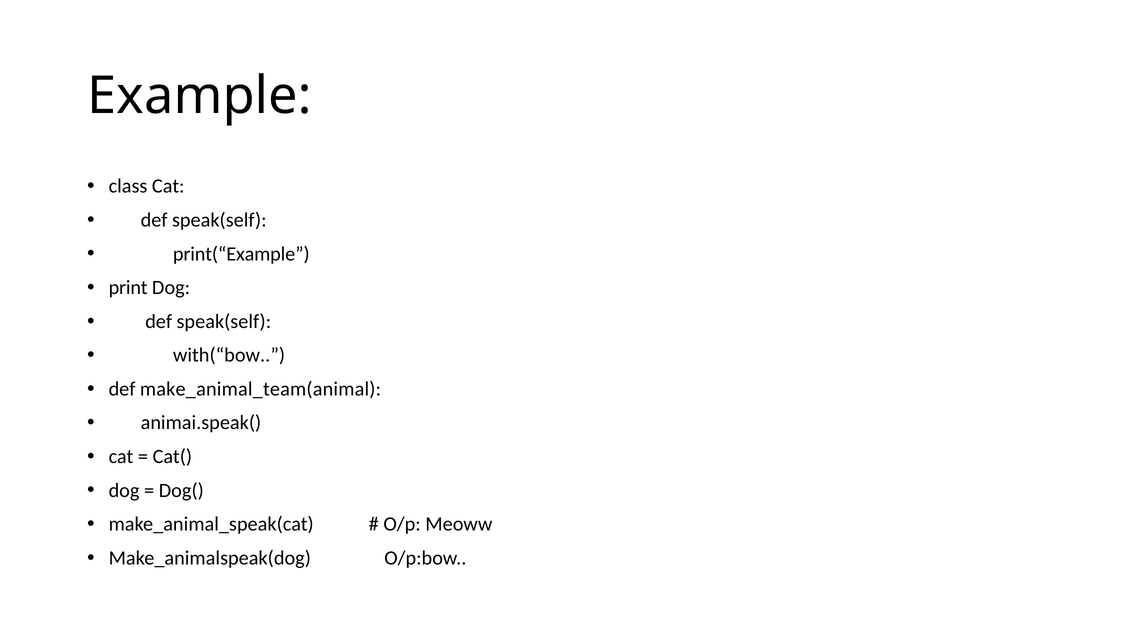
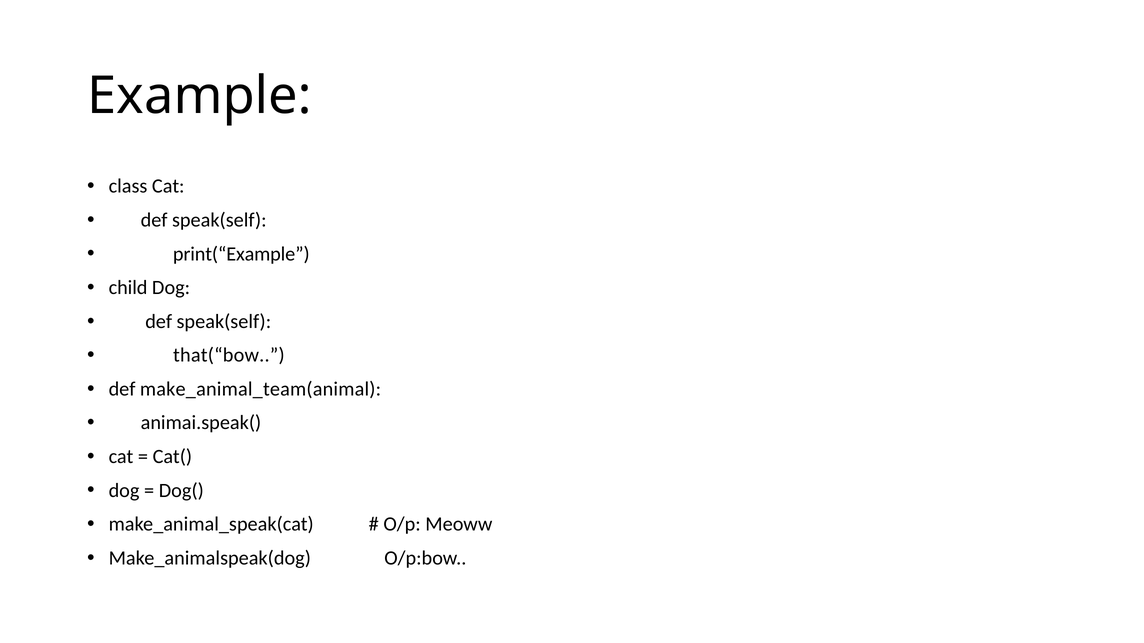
print: print -> child
with(“bow: with(“bow -> that(“bow
